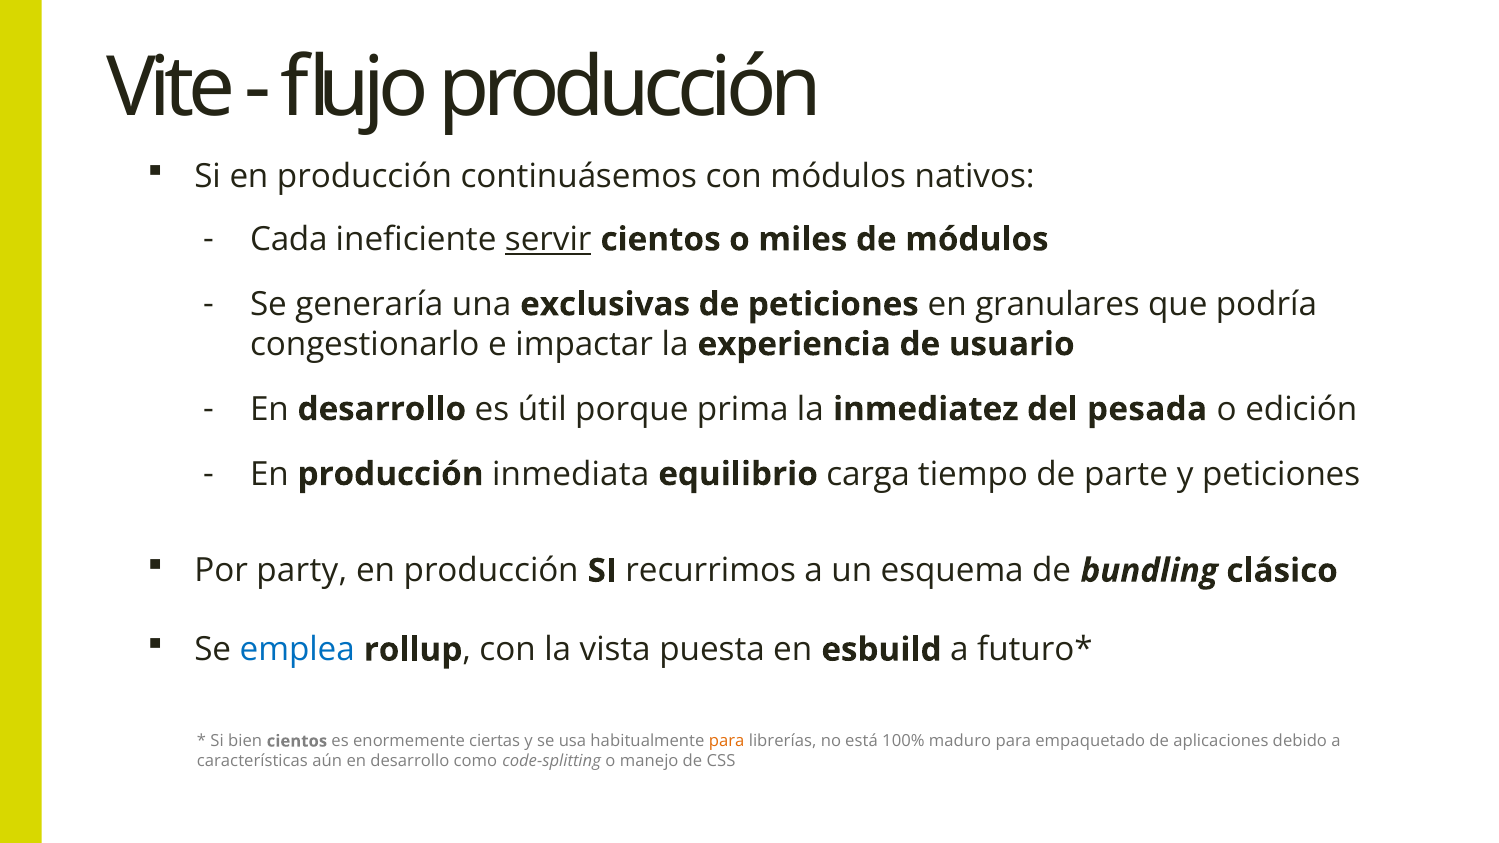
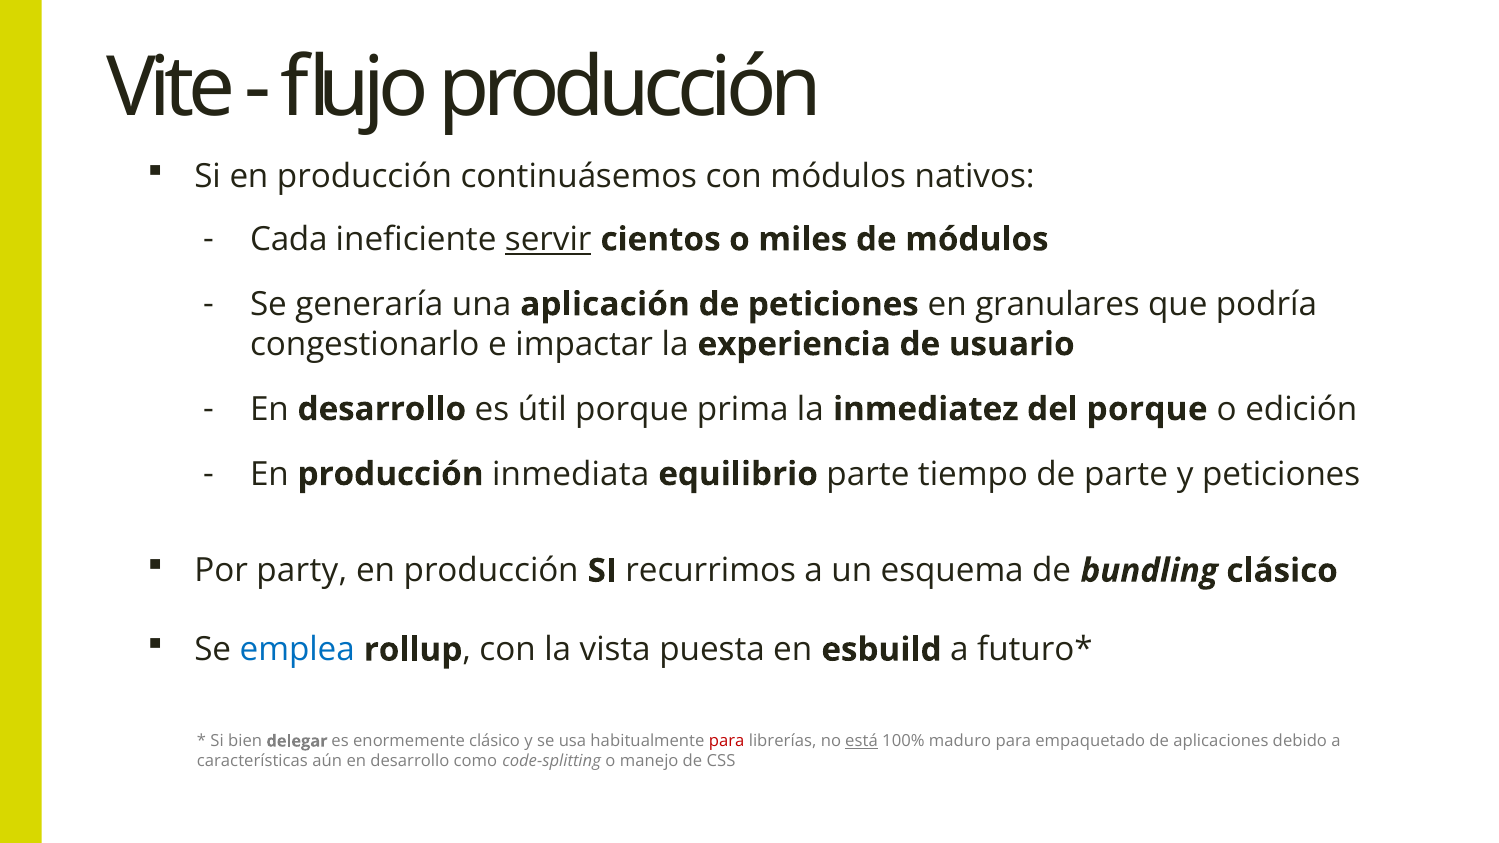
exclusivas: exclusivas -> aplicación
del pesada: pesada -> porque
equilibrio carga: carga -> parte
bien cientos: cientos -> delegar
enormemente ciertas: ciertas -> clásico
para at (727, 741) colour: orange -> red
está underline: none -> present
